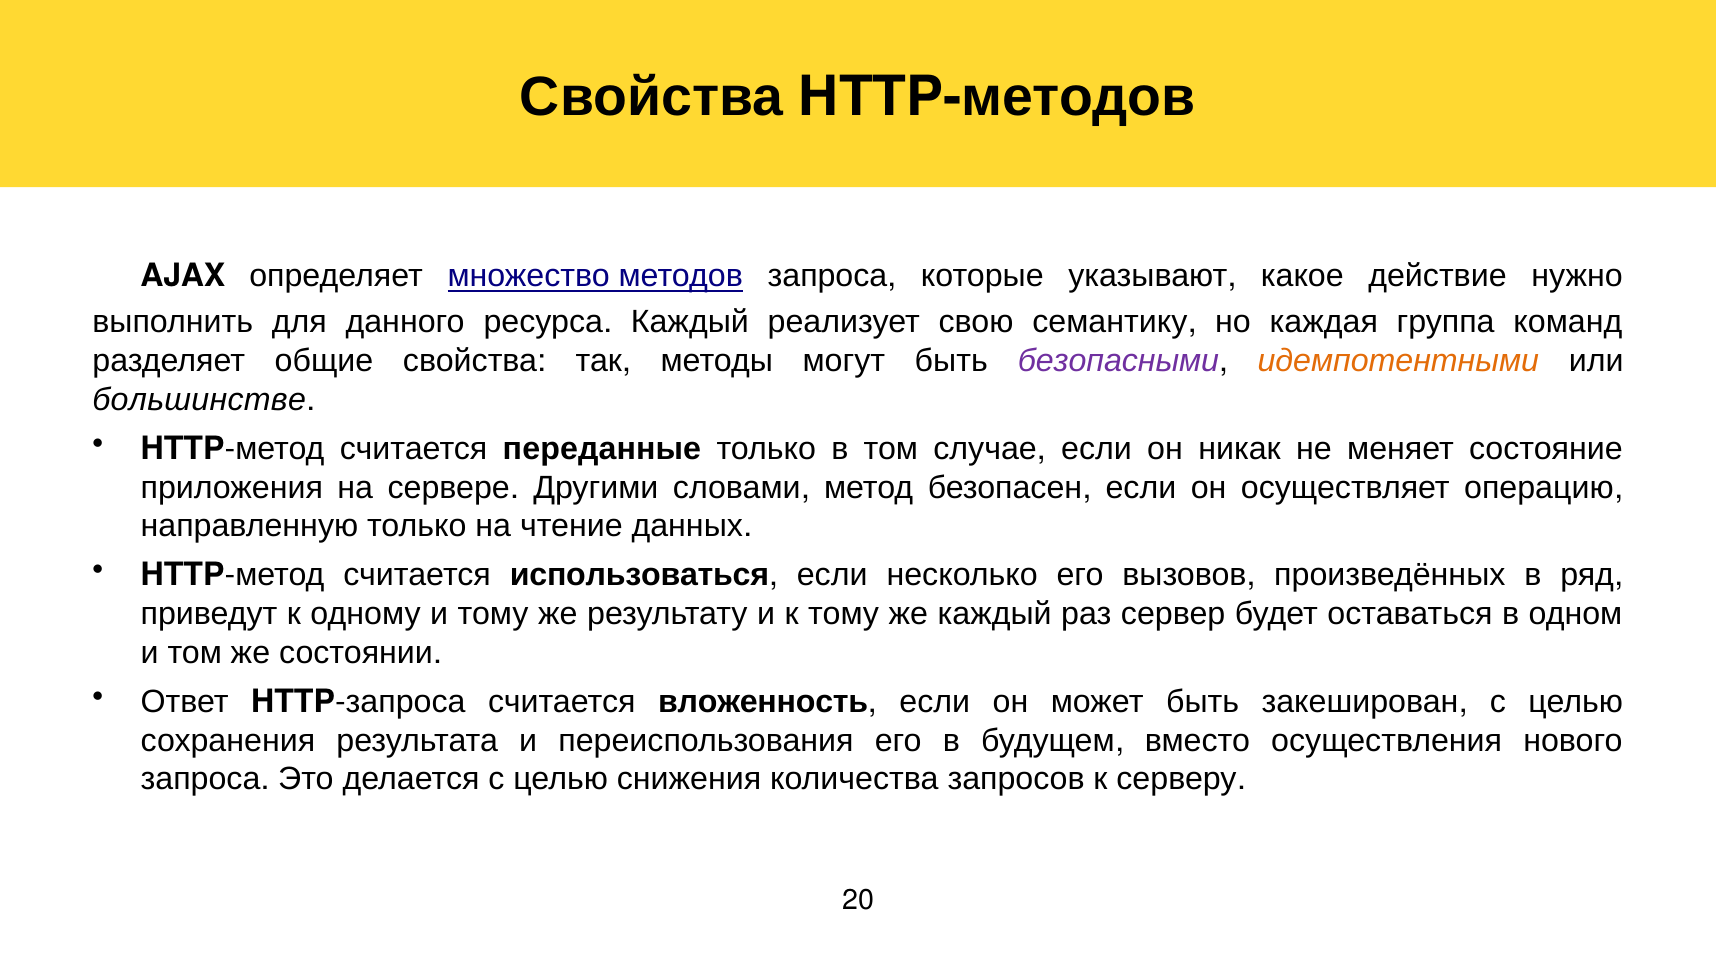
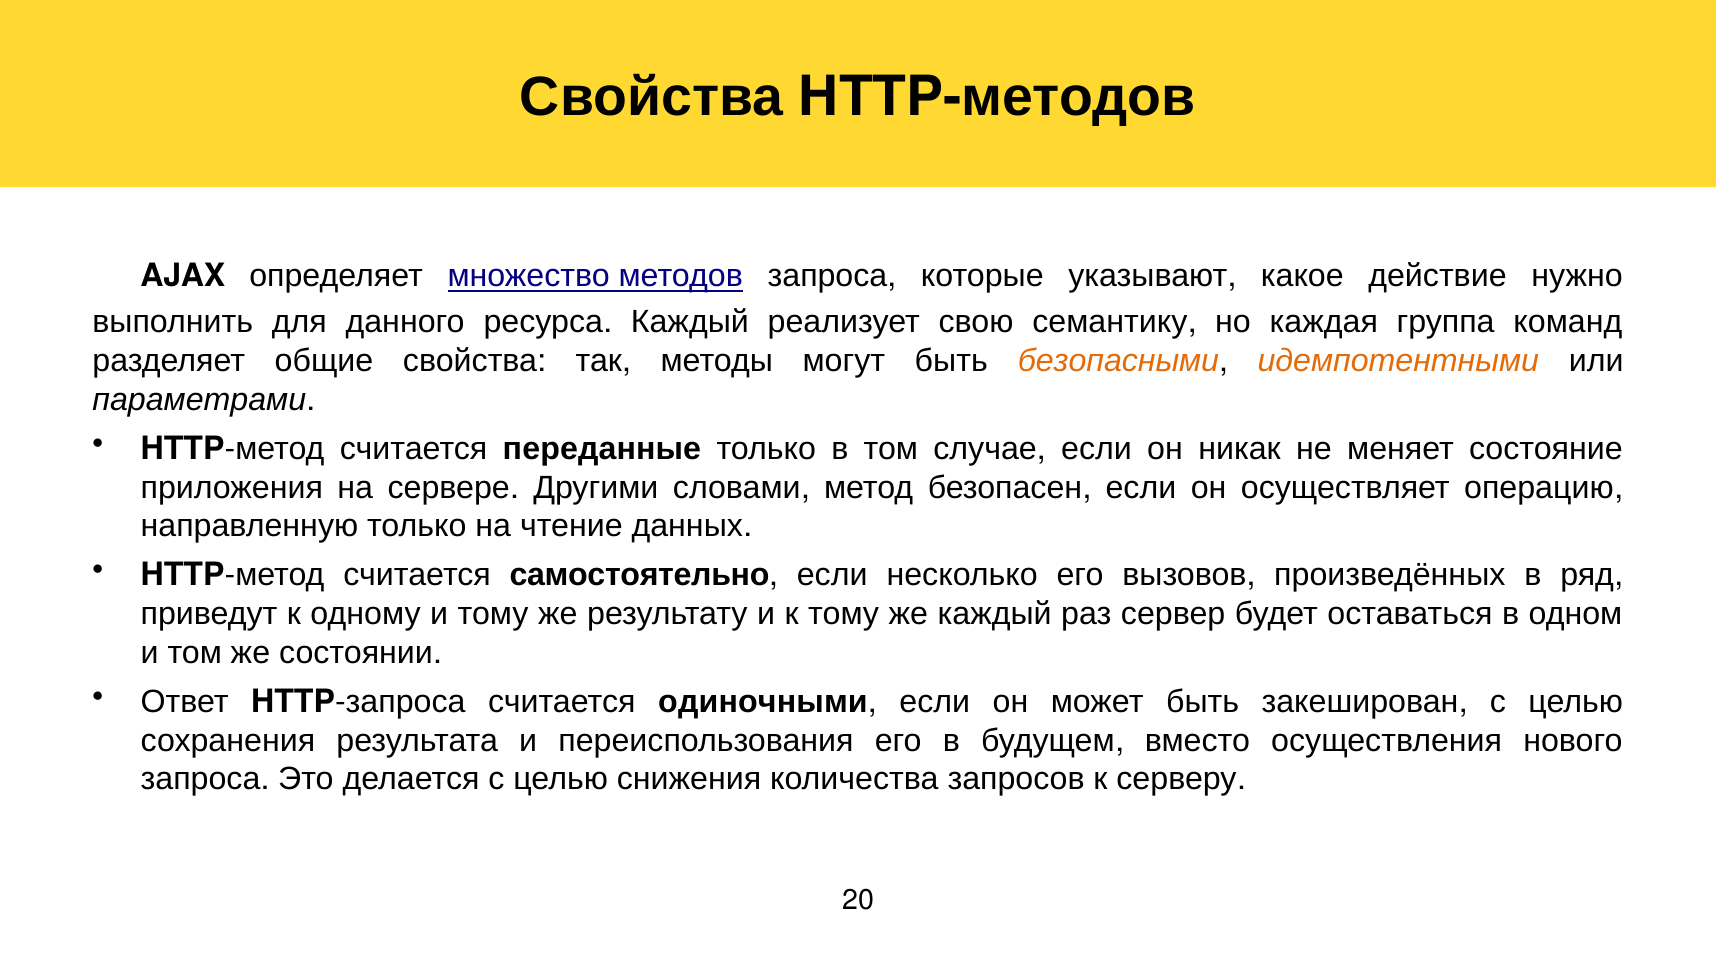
безопасными colour: purple -> orange
большинстве: большинстве -> параметрами
использоваться: использоваться -> самостоятельно
вложенность: вложенность -> одиночными
